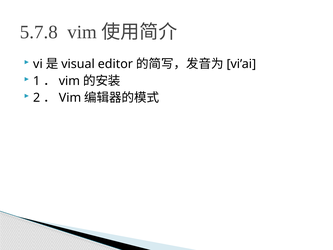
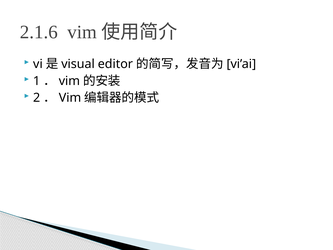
5.7.8: 5.7.8 -> 2.1.6
